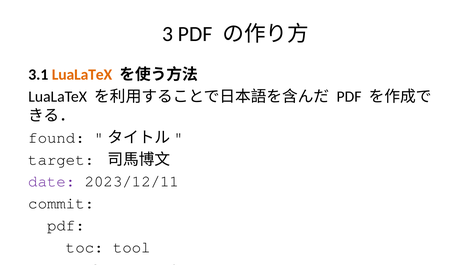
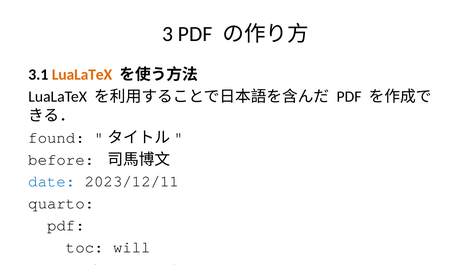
target: target -> before
date colour: purple -> blue
commit at (61, 203): commit -> quarto
toc tool: tool -> will
